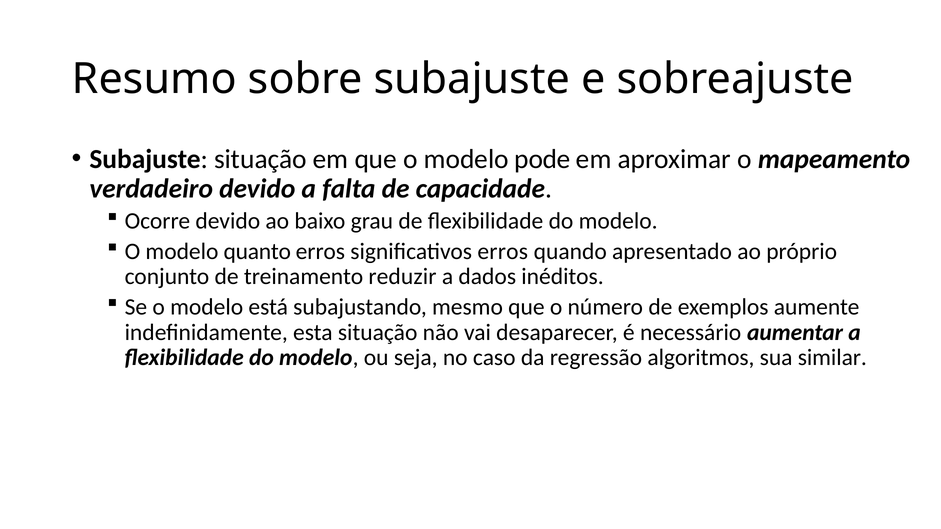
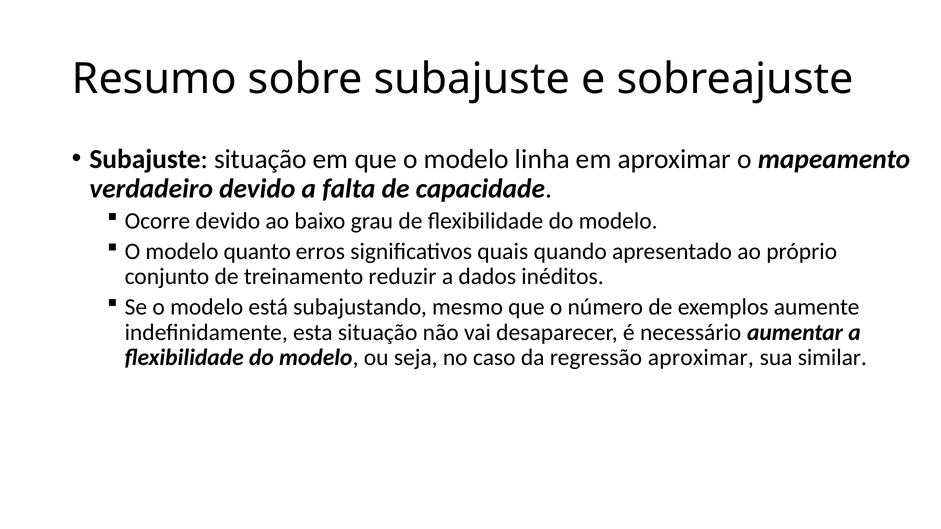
pode: pode -> linha
significativos erros: erros -> quais
regressão algoritmos: algoritmos -> aproximar
